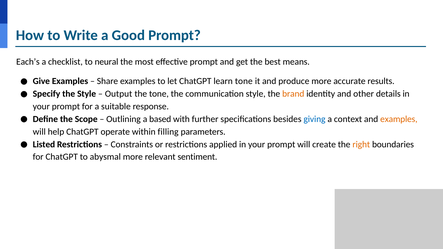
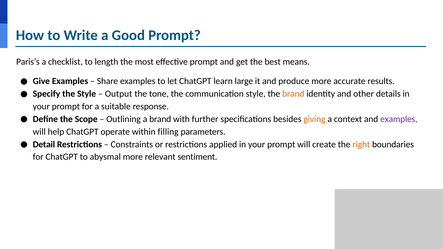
Each’s: Each’s -> Paris’s
neural: neural -> length
learn tone: tone -> large
a based: based -> brand
giving colour: blue -> orange
examples at (399, 119) colour: orange -> purple
Listed: Listed -> Detail
